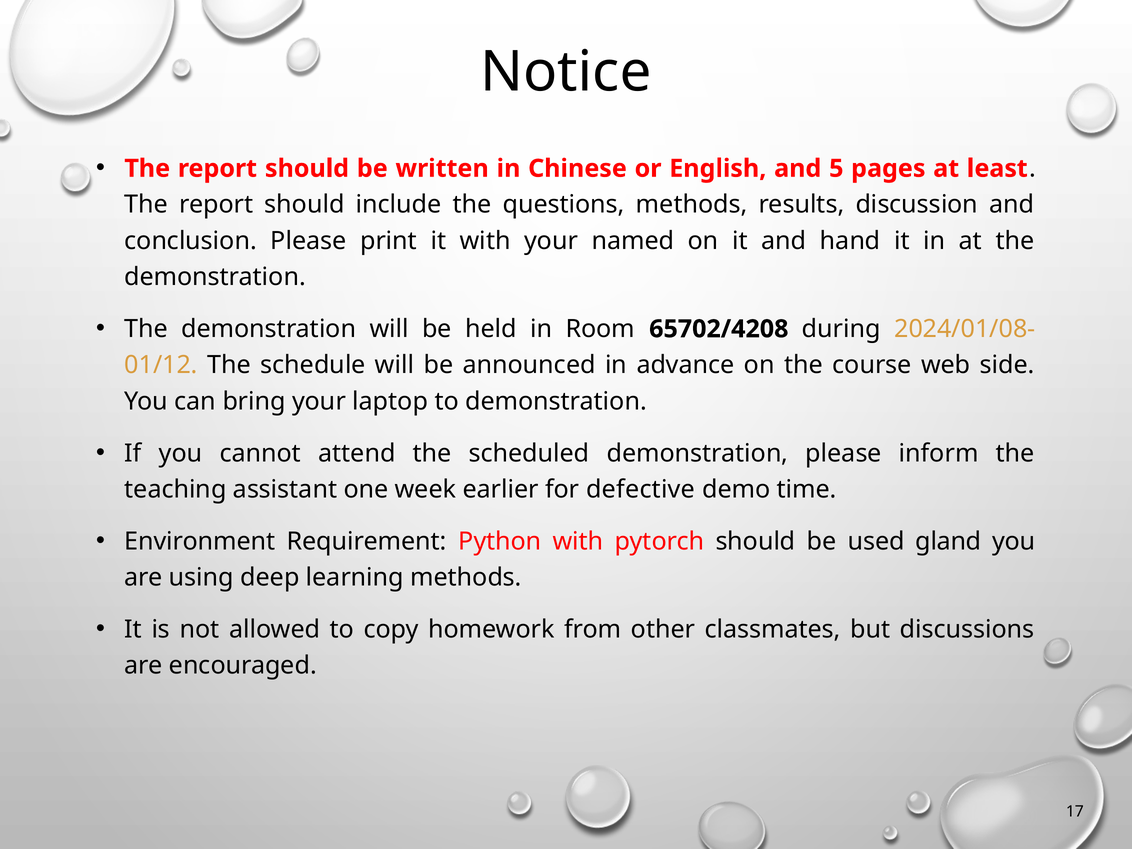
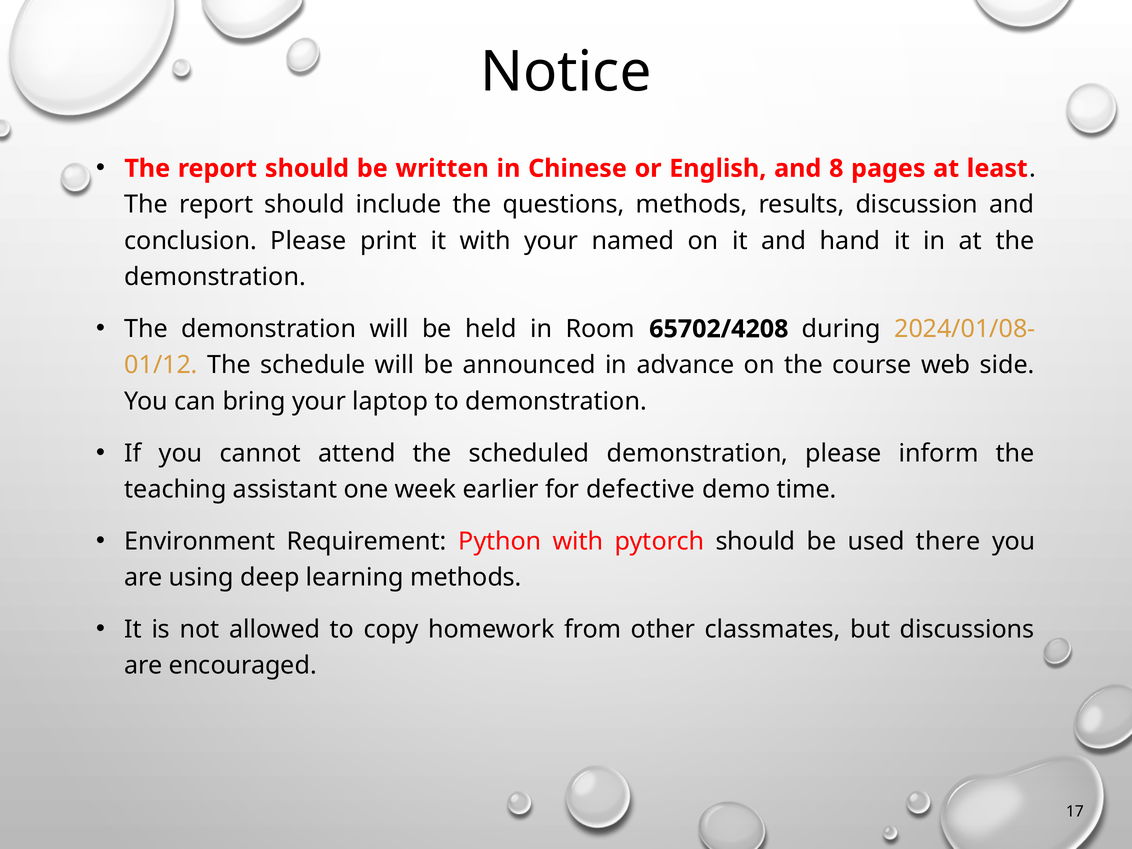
5: 5 -> 8
gland: gland -> there
